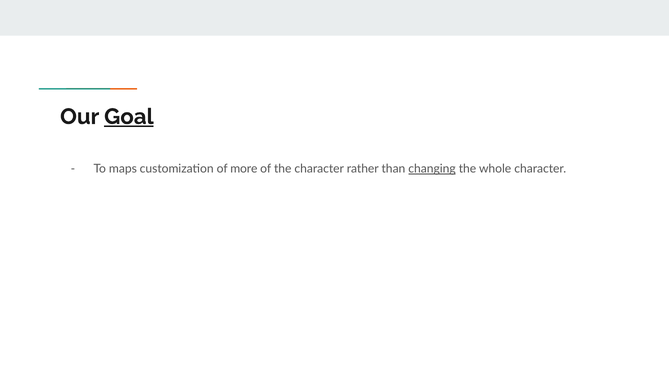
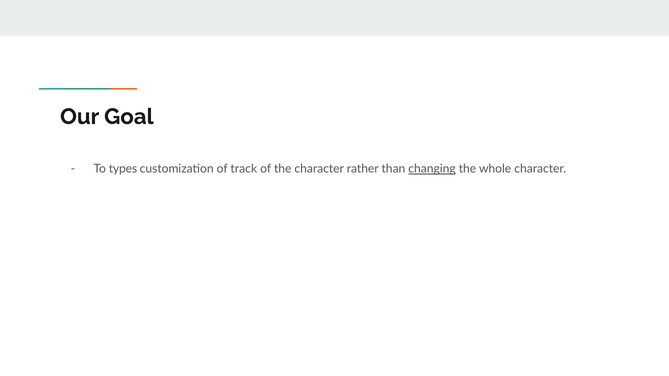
Goal underline: present -> none
maps: maps -> types
more: more -> track
